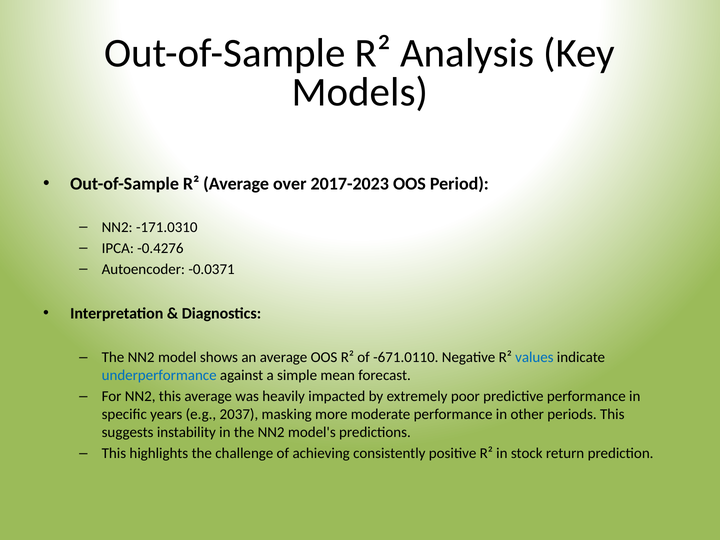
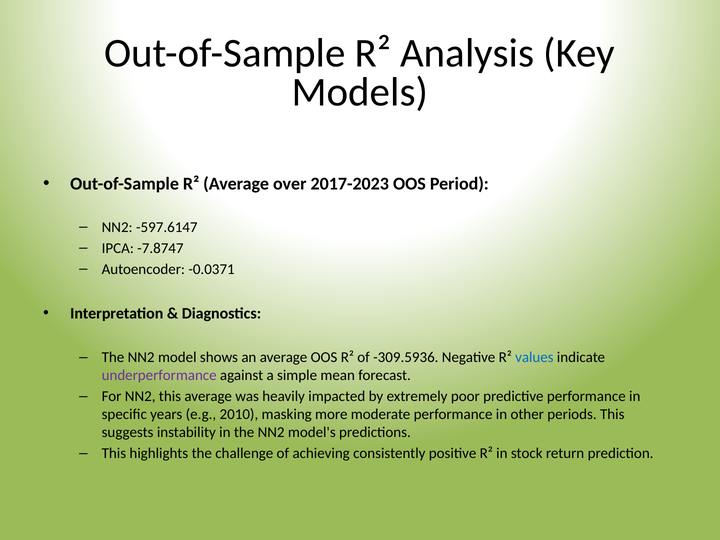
-171.0310: -171.0310 -> -597.6147
-0.4276: -0.4276 -> -7.8747
-671.0110: -671.0110 -> -309.5936
underperformance colour: blue -> purple
2037: 2037 -> 2010
